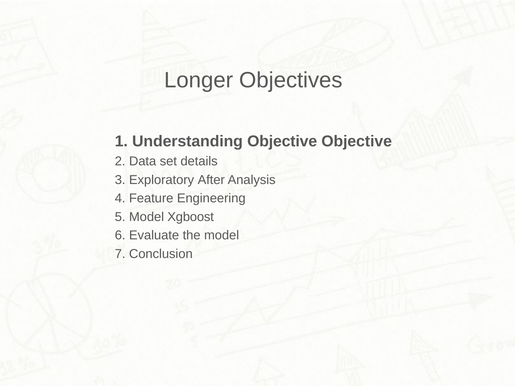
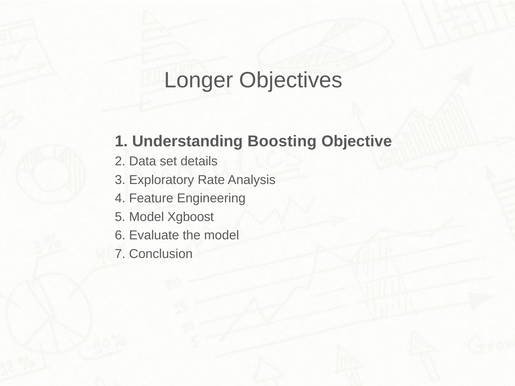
Understanding Objective: Objective -> Boosting
After: After -> Rate
